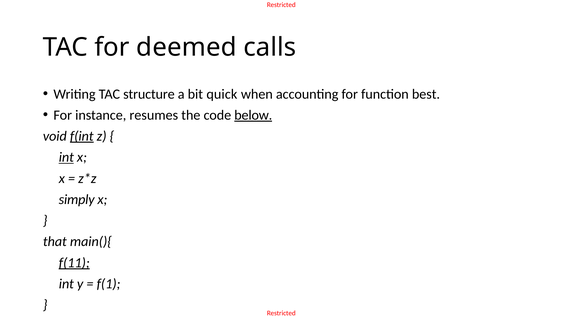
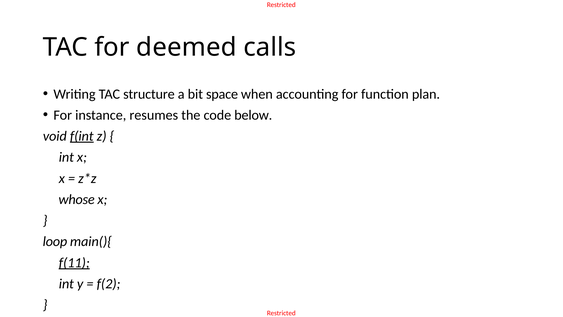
quick: quick -> space
best: best -> plan
below underline: present -> none
int at (66, 157) underline: present -> none
simply: simply -> whose
that: that -> loop
f(1: f(1 -> f(2
